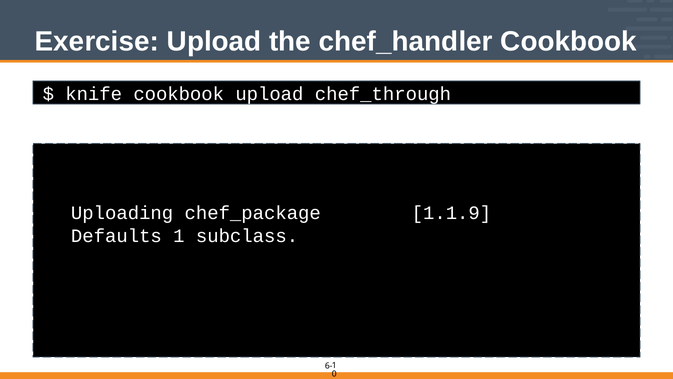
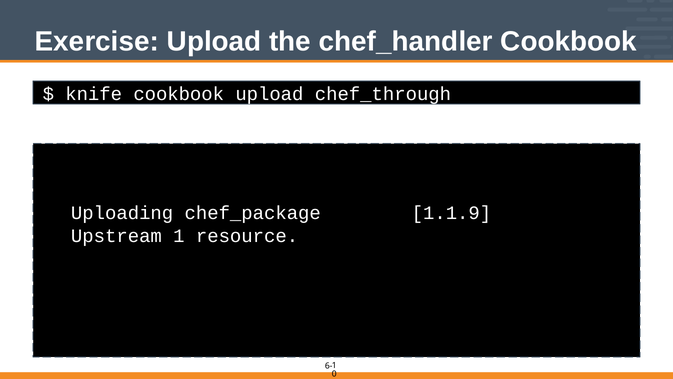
Defaults: Defaults -> Upstream
subclass: subclass -> resource
